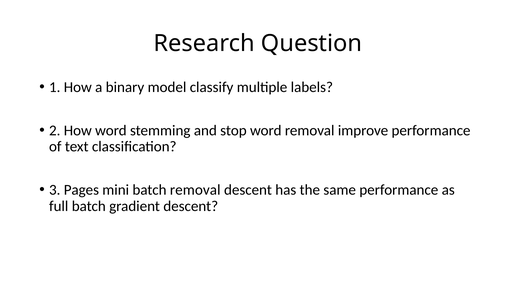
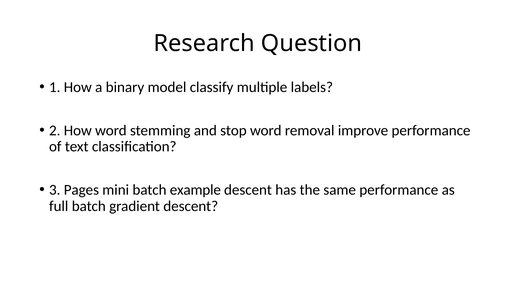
batch removal: removal -> example
